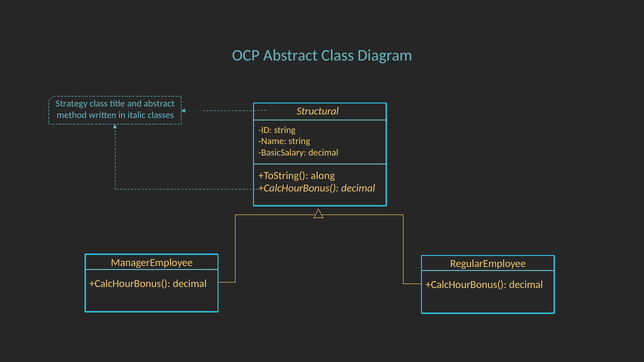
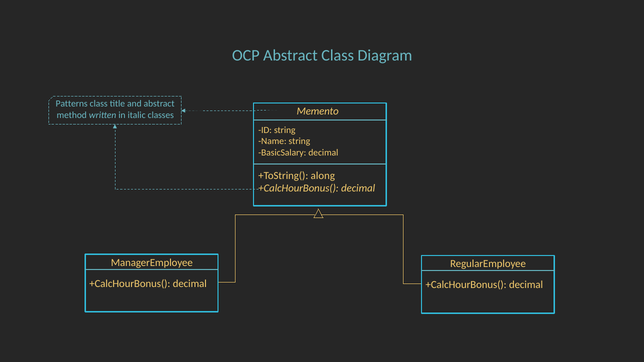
Strategy: Strategy -> Patterns
Structural: Structural -> Memento
